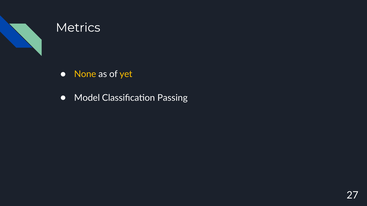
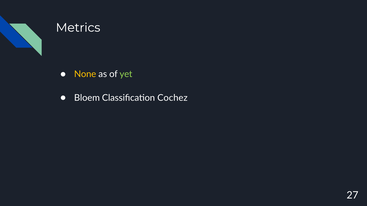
yet colour: yellow -> light green
Model: Model -> Bloem
Passing: Passing -> Cochez
